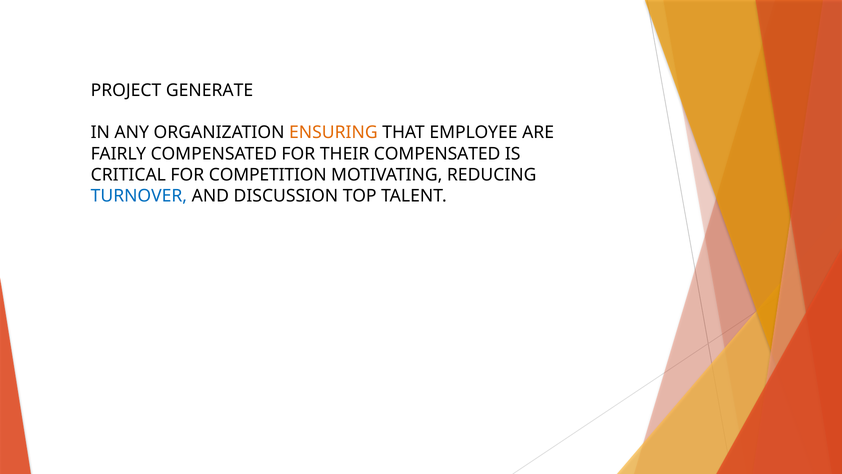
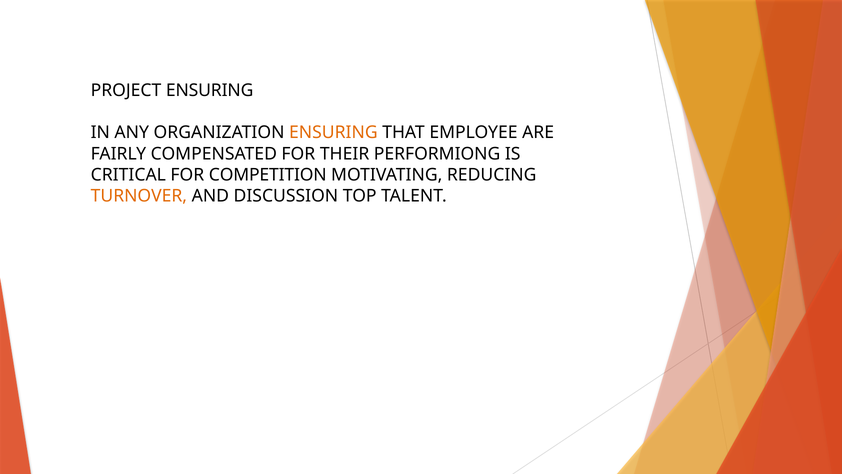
PROJECT GENERATE: GENERATE -> ENSURING
THEIR COMPENSATED: COMPENSATED -> PERFORMIONG
TURNOVER colour: blue -> orange
